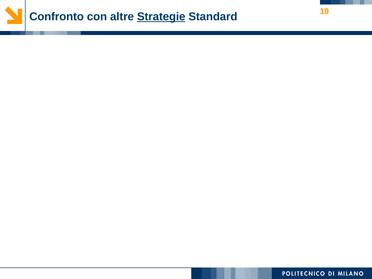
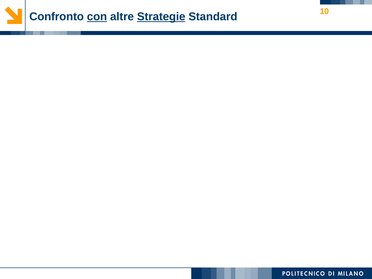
con underline: none -> present
